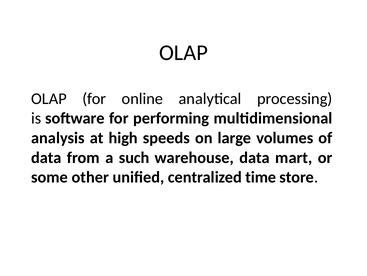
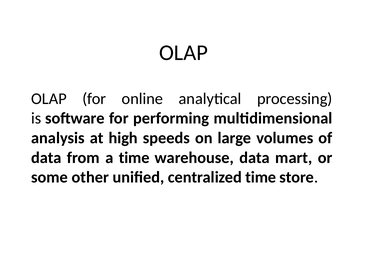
a such: such -> time
